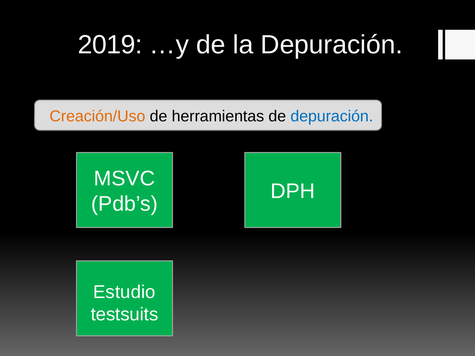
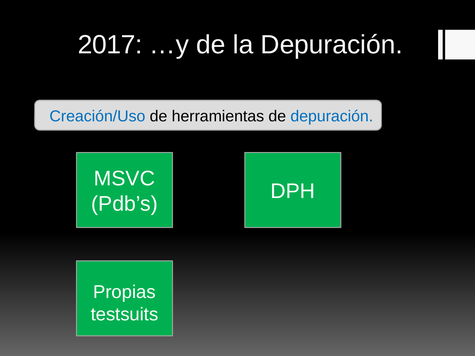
2019: 2019 -> 2017
Creación/Uso colour: orange -> blue
Estudio: Estudio -> Propias
